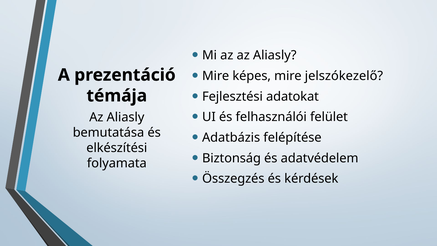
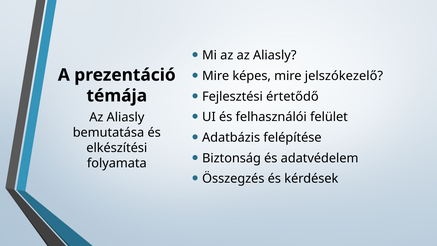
adatokat: adatokat -> értetődő
